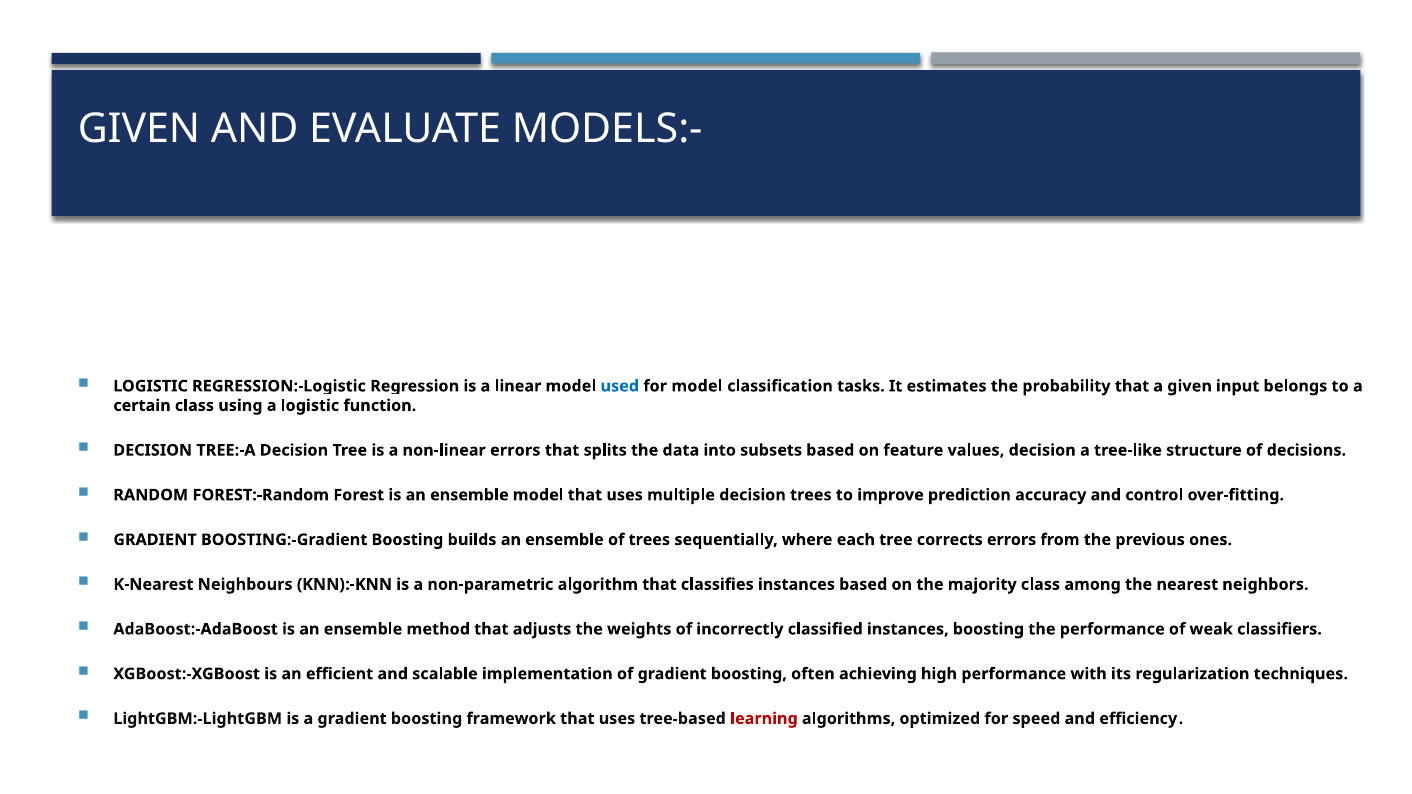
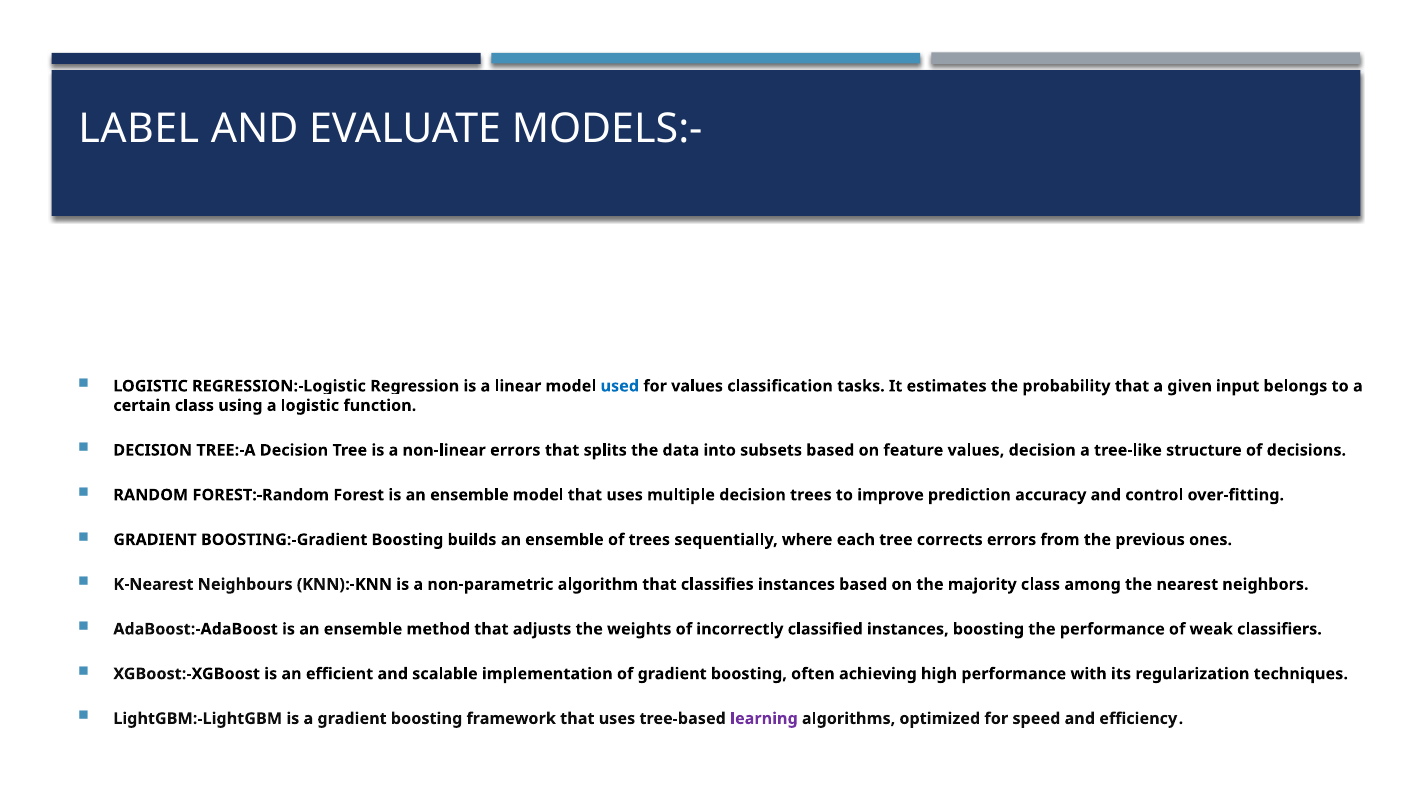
GIVEN at (139, 129): GIVEN -> LABEL
for model: model -> values
learning colour: red -> purple
